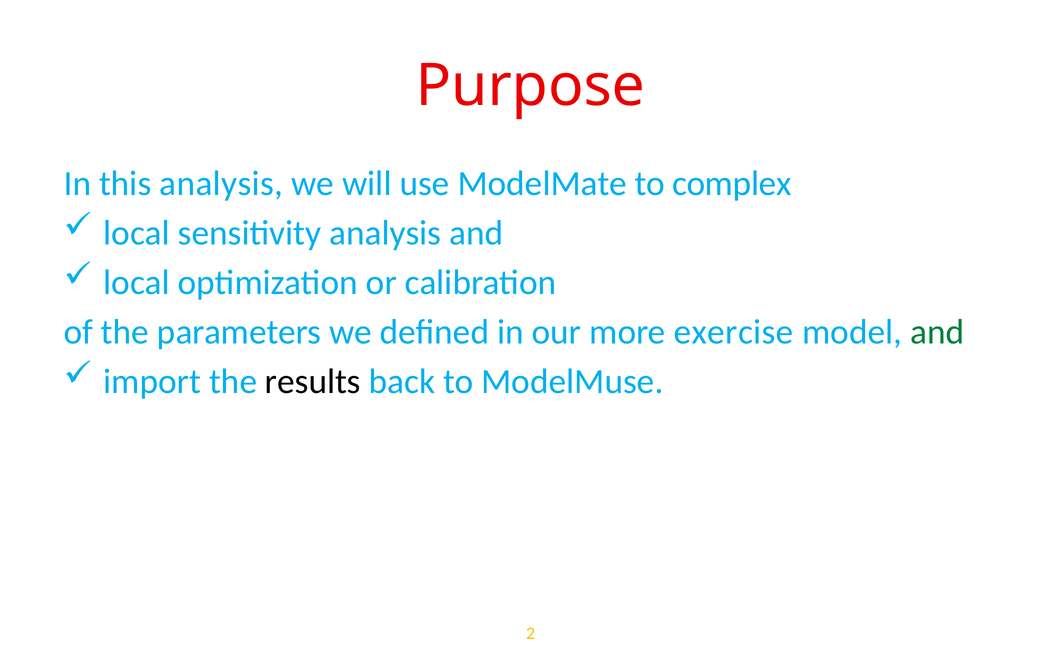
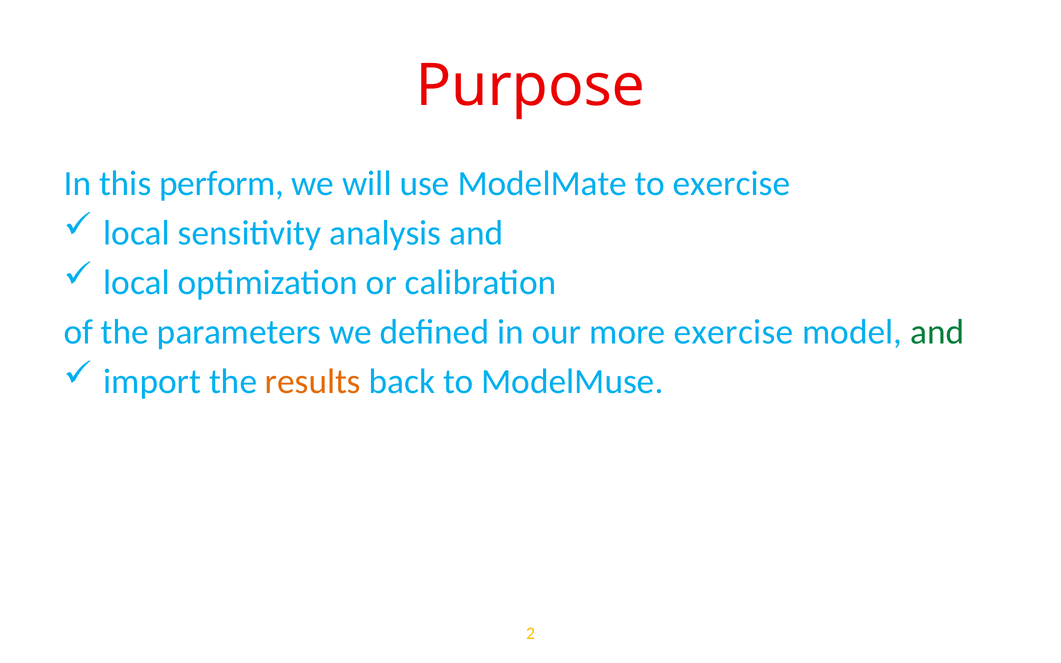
this analysis: analysis -> perform
to complex: complex -> exercise
results colour: black -> orange
